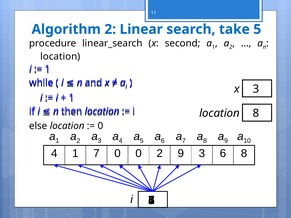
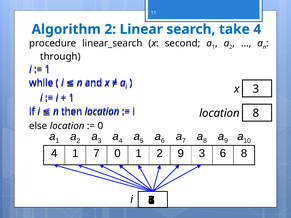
take 5: 5 -> 4
location at (60, 57): location -> through
0 0: 0 -> 1
